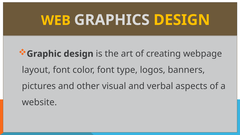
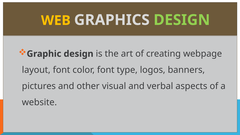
DESIGN at (182, 20) colour: yellow -> light green
